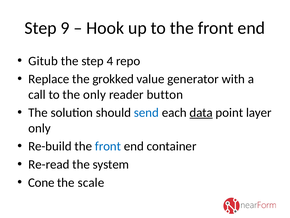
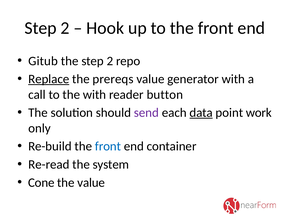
9 at (65, 28): 9 -> 2
the step 4: 4 -> 2
Replace underline: none -> present
grokked: grokked -> prereqs
the only: only -> with
send colour: blue -> purple
layer: layer -> work
the scale: scale -> value
